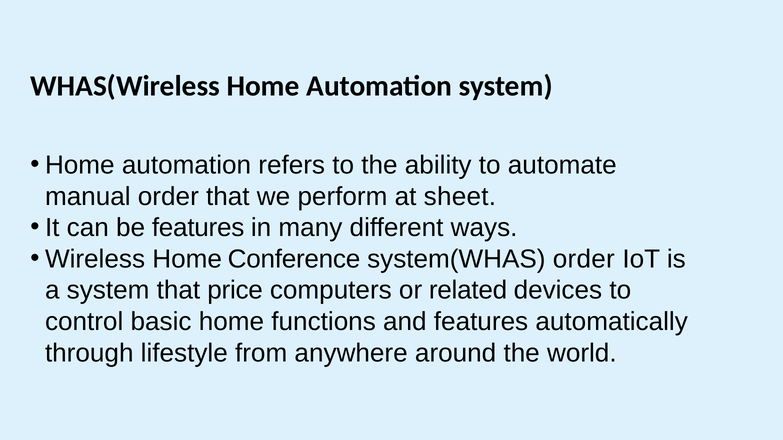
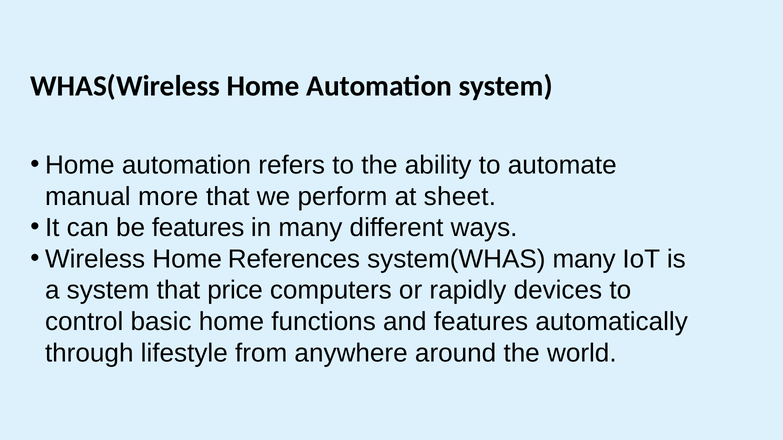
manual order: order -> more
Conference: Conference -> References
system(WHAS order: order -> many
related: related -> rapidly
